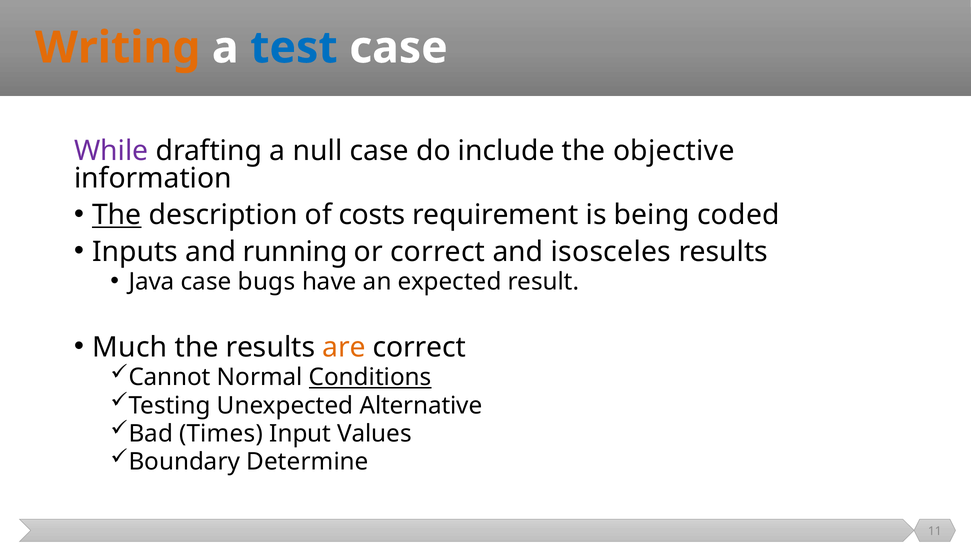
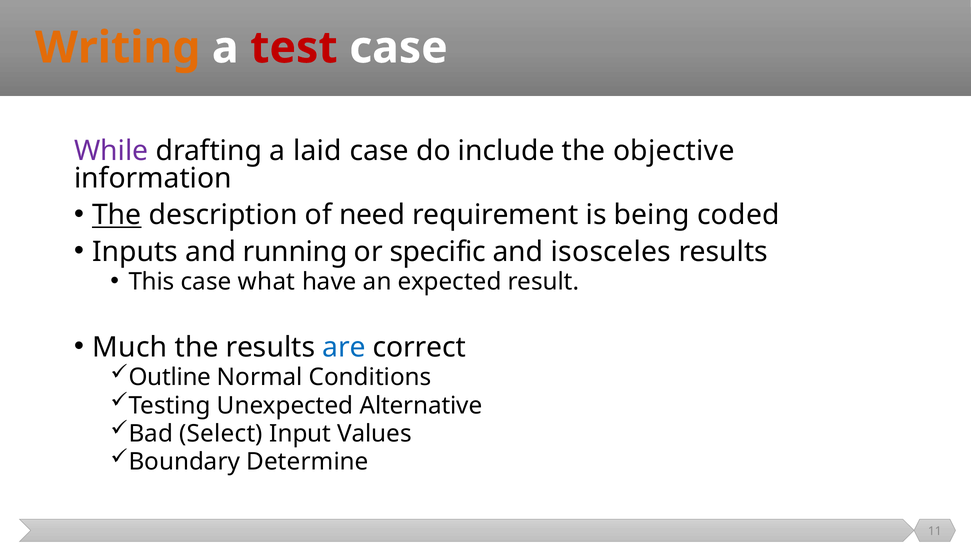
test colour: blue -> red
null: null -> laid
costs: costs -> need
or correct: correct -> specific
Java: Java -> This
bugs: bugs -> what
are colour: orange -> blue
Cannot: Cannot -> Outline
Conditions underline: present -> none
Times: Times -> Select
